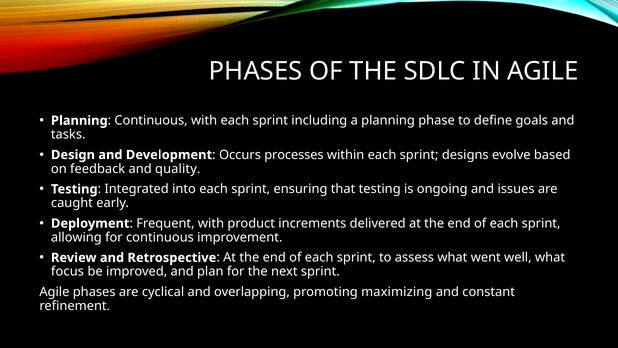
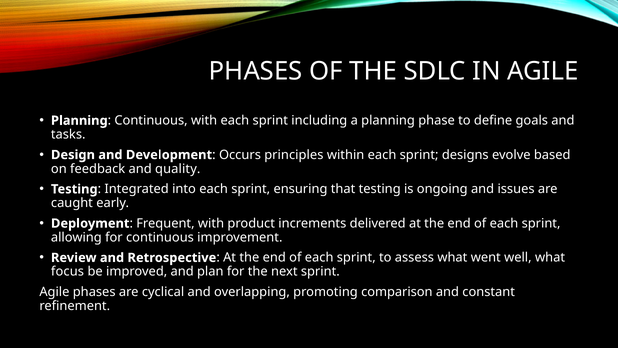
processes: processes -> principles
maximizing: maximizing -> comparison
